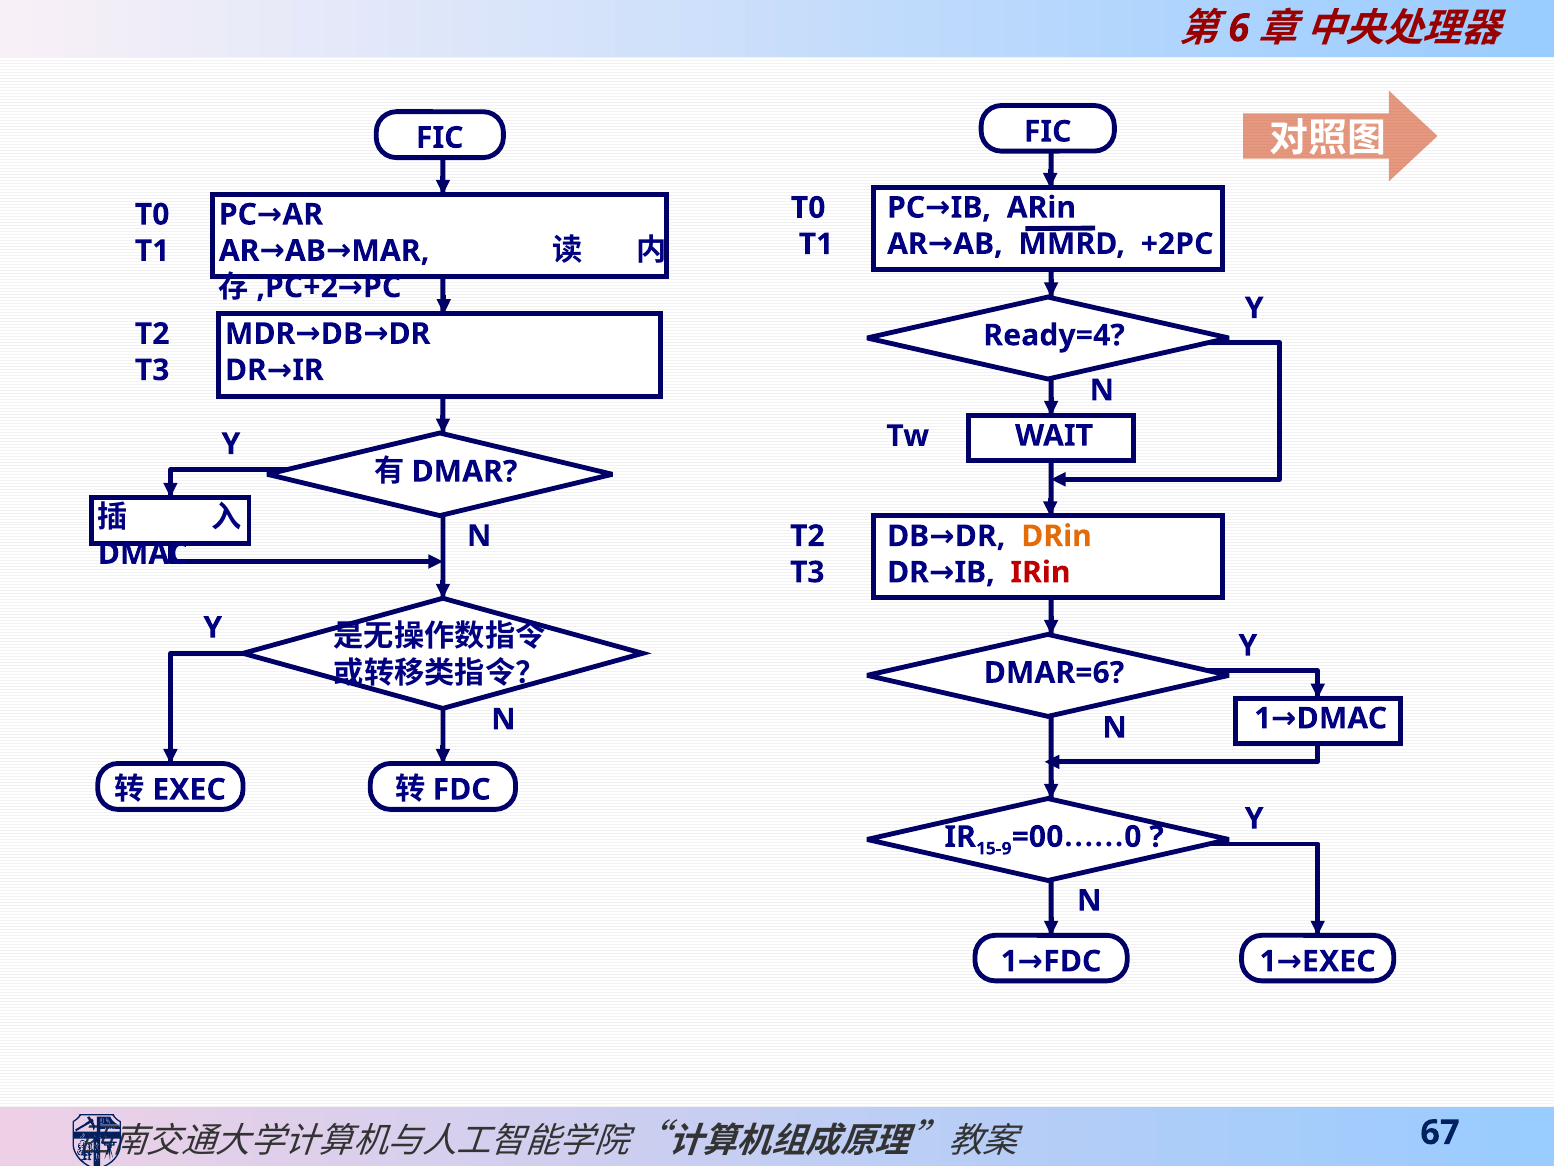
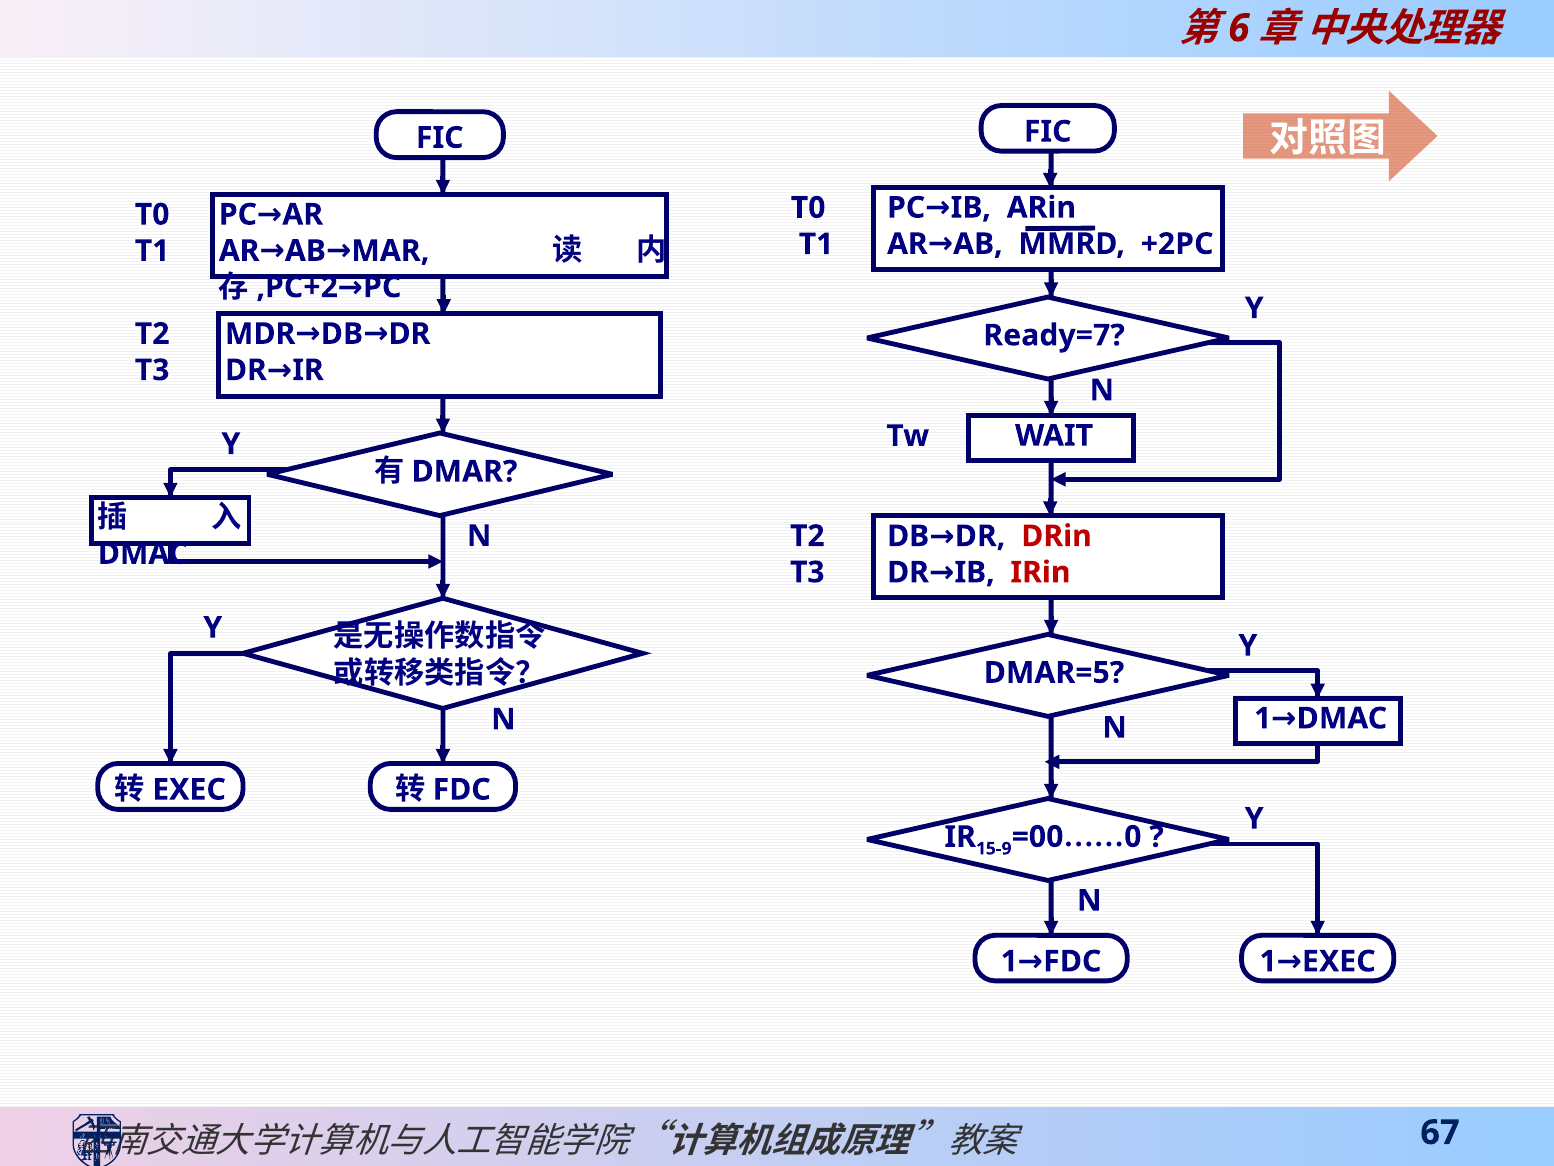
Ready=4: Ready=4 -> Ready=7
DRin colour: orange -> red
DMAR=6: DMAR=6 -> DMAR=5
